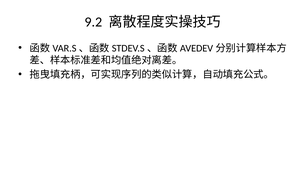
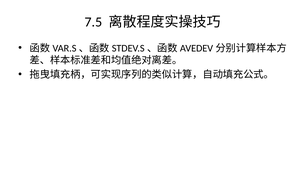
9.2: 9.2 -> 7.5
